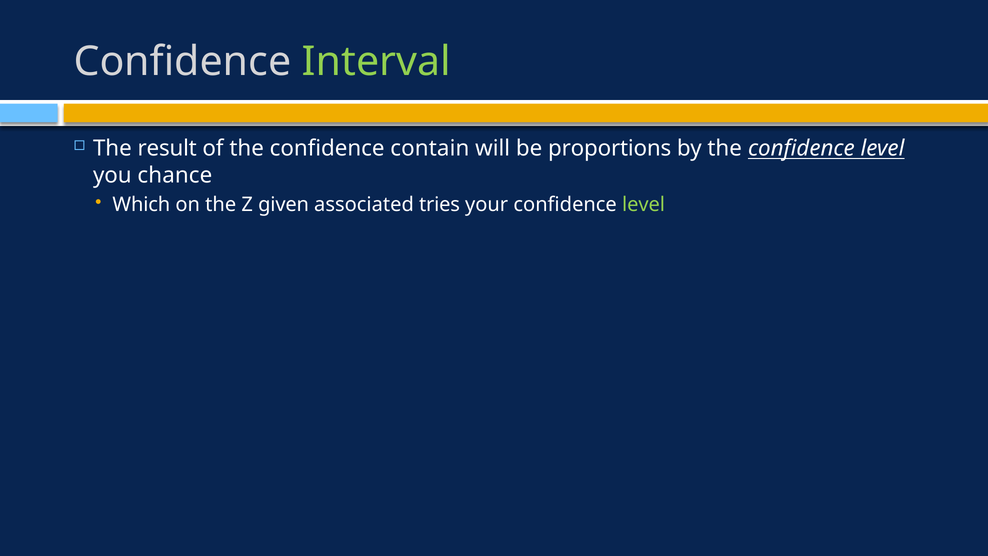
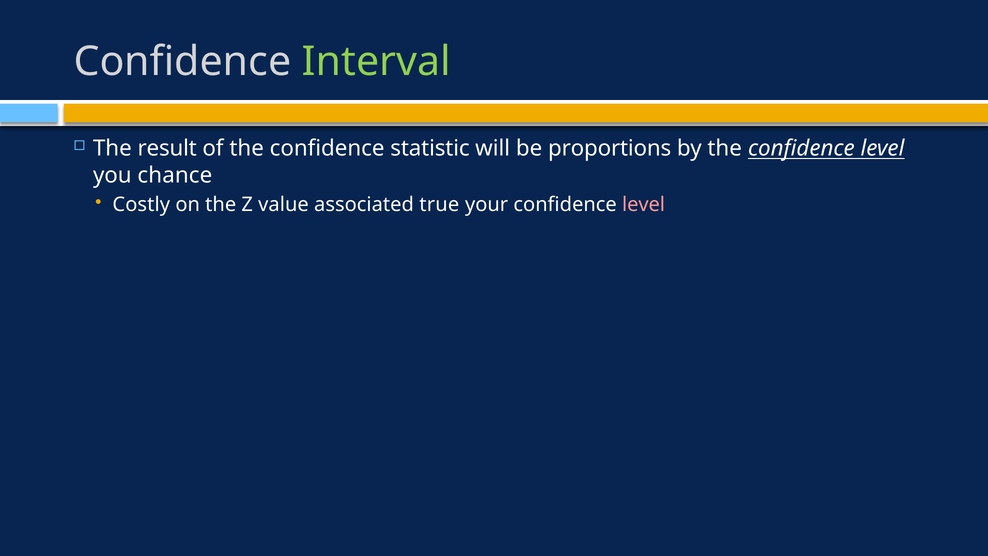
contain: contain -> statistic
Which: Which -> Costly
given: given -> value
tries: tries -> true
level at (644, 205) colour: light green -> pink
